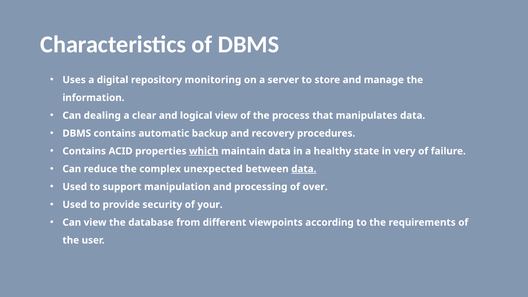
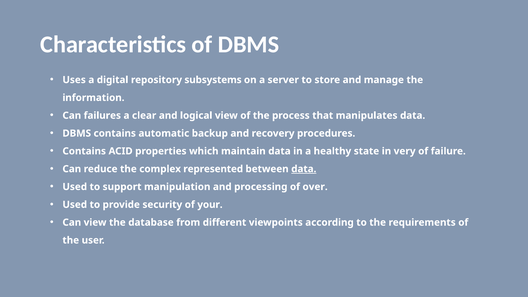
monitoring: monitoring -> subsystems
dealing: dealing -> failures
which underline: present -> none
unexpected: unexpected -> represented
